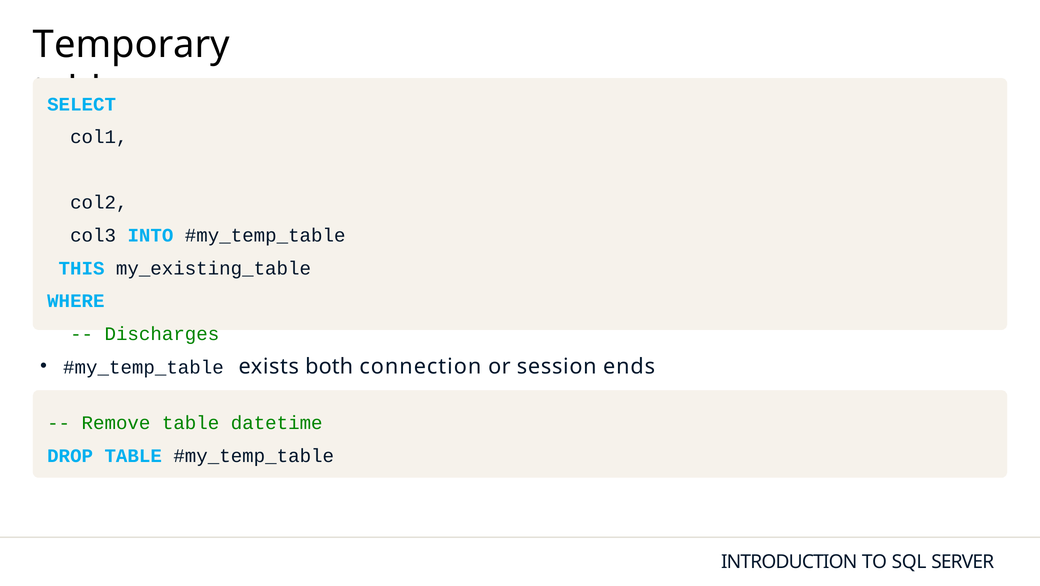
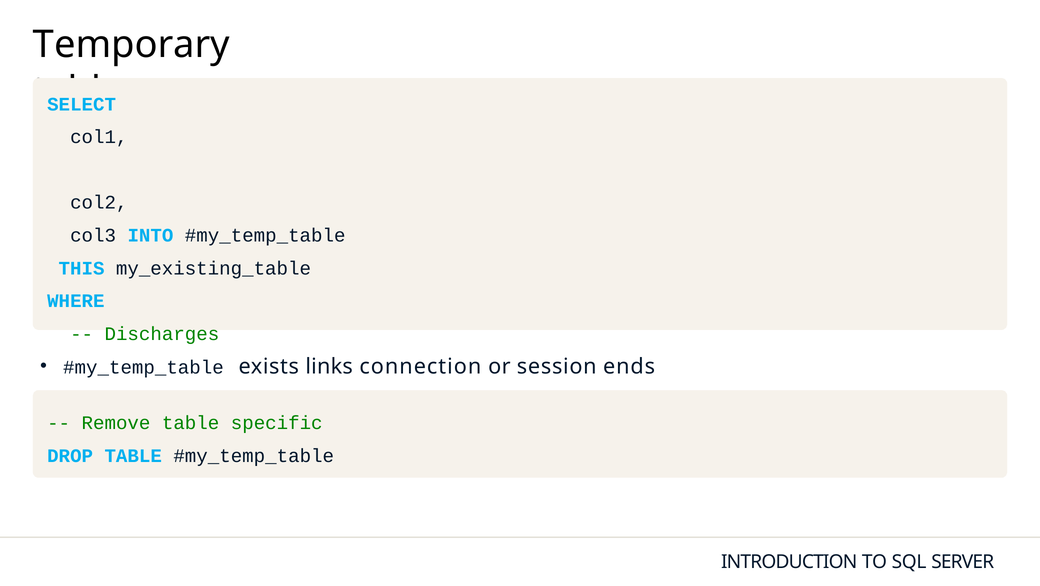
both: both -> links
datetime: datetime -> specific
